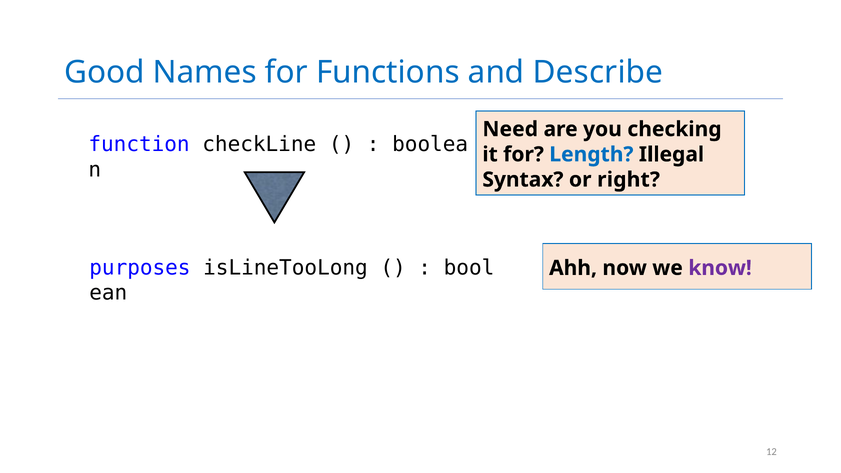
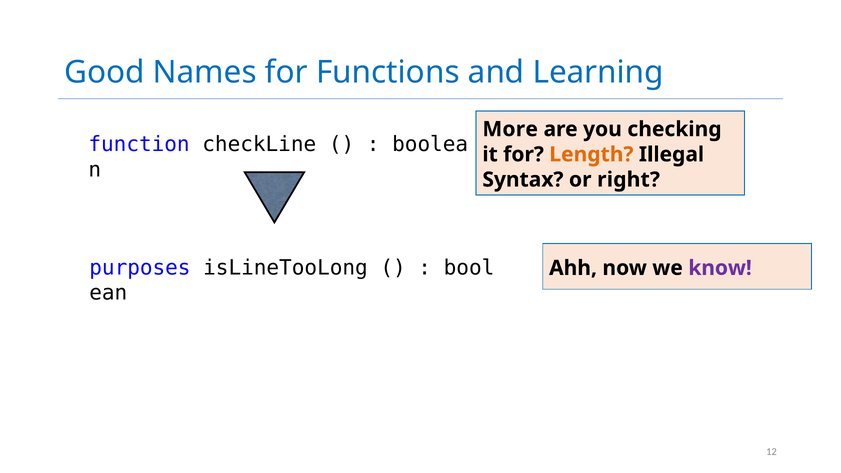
Describe: Describe -> Learning
Need: Need -> More
Length colour: blue -> orange
